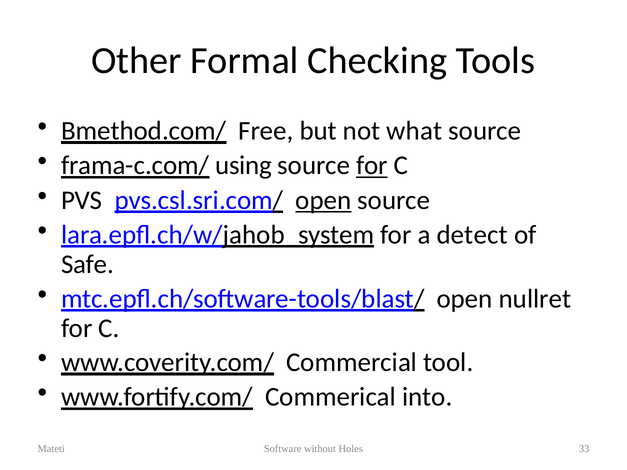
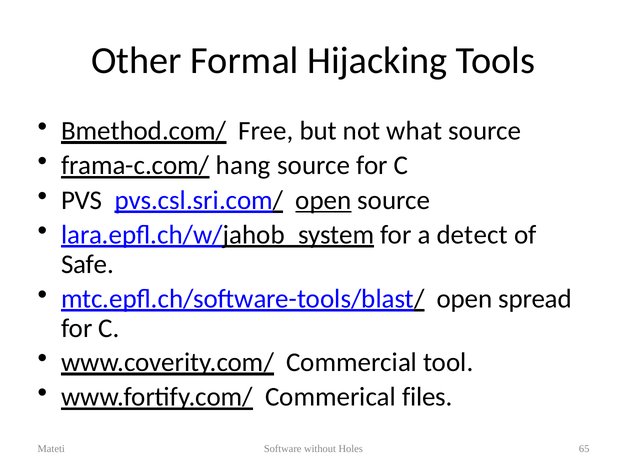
Checking: Checking -> Hijacking
using: using -> hang
for at (372, 166) underline: present -> none
nullret: nullret -> spread
into: into -> files
33: 33 -> 65
